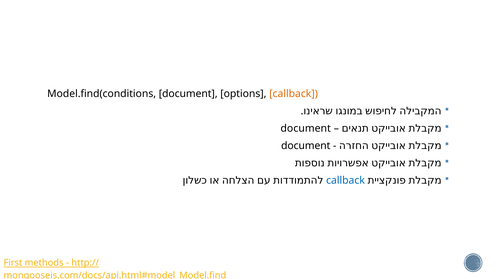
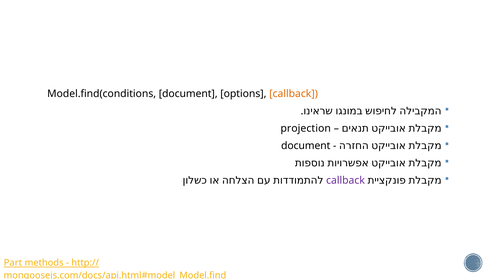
document at (306, 128): document -> projection
callback at (345, 180) colour: blue -> purple
First: First -> Part
